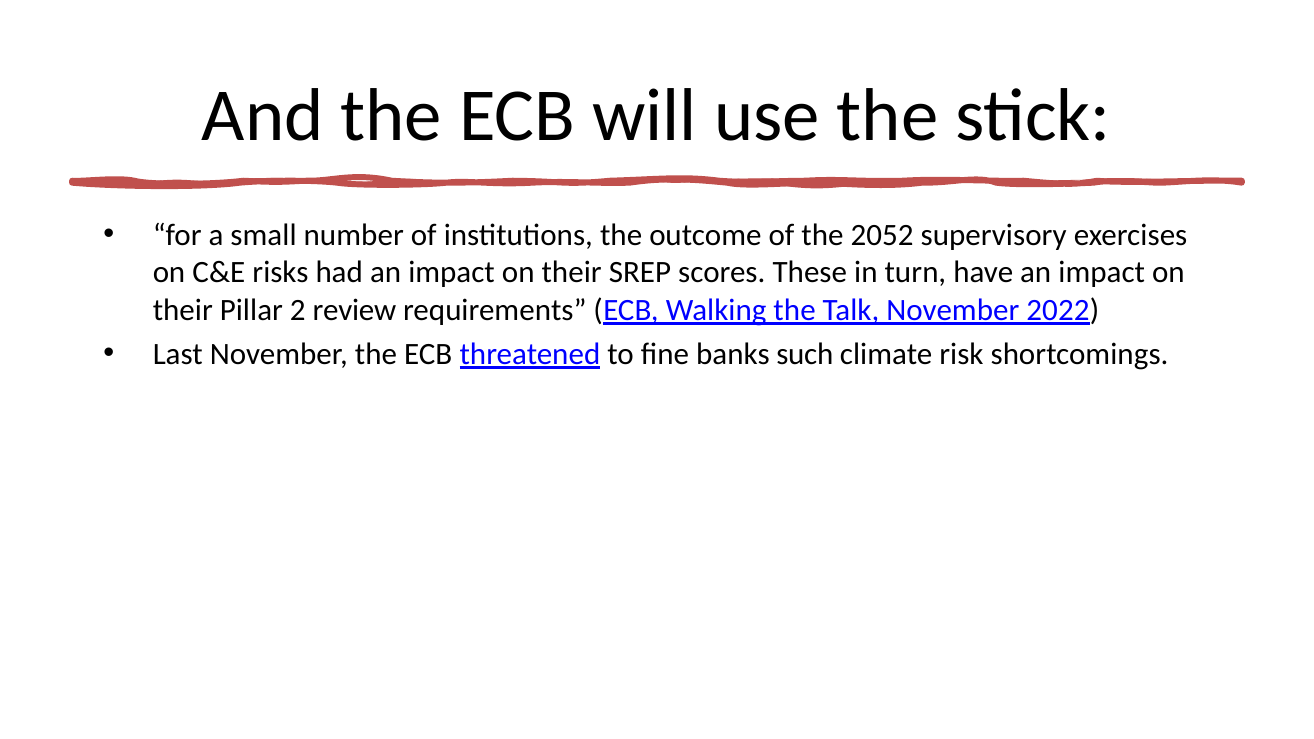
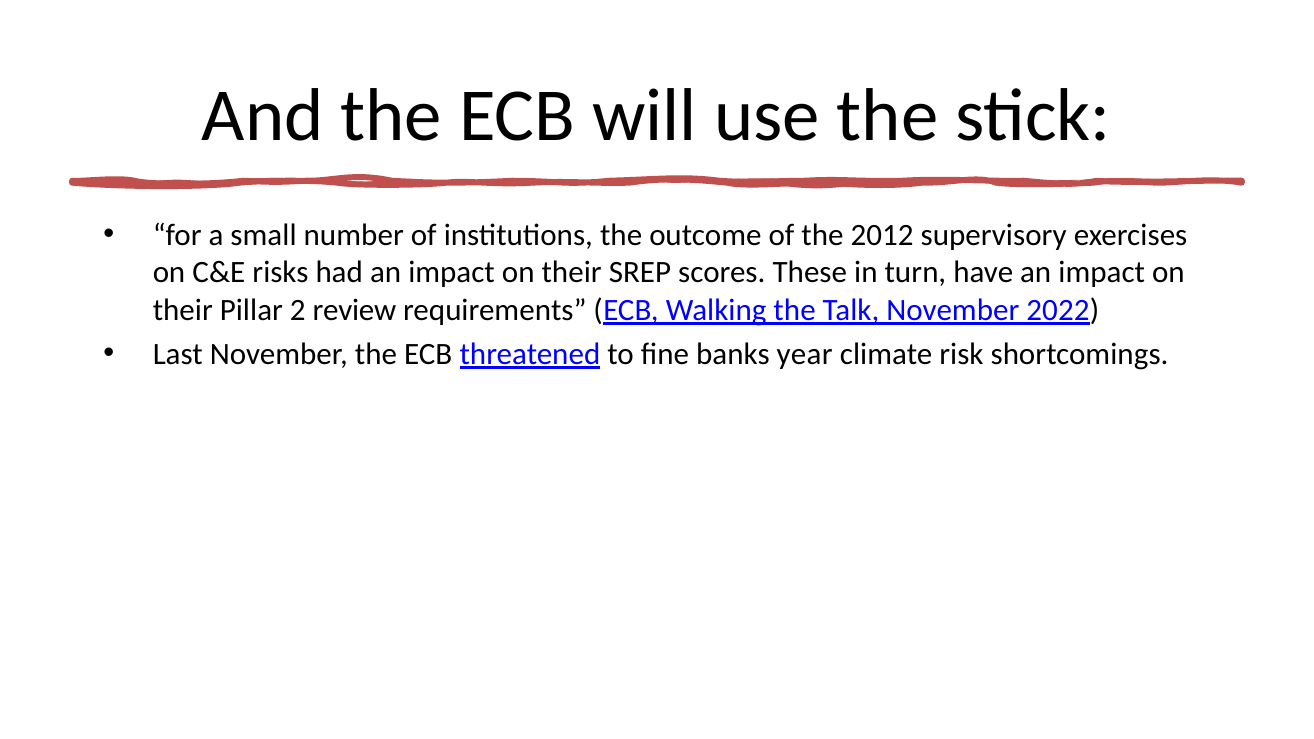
2052: 2052 -> 2012
such: such -> year
